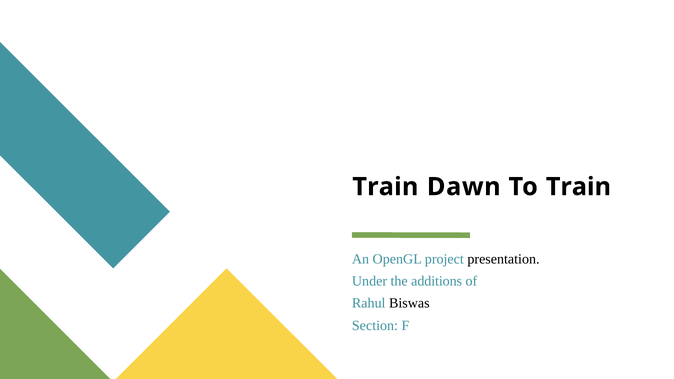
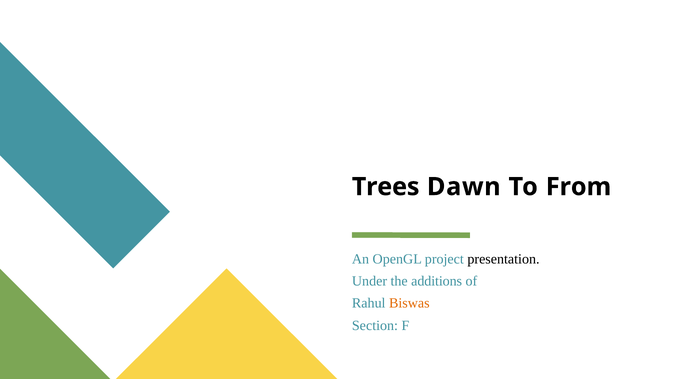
Train at (385, 187): Train -> Trees
To Train: Train -> From
Biswas colour: black -> orange
